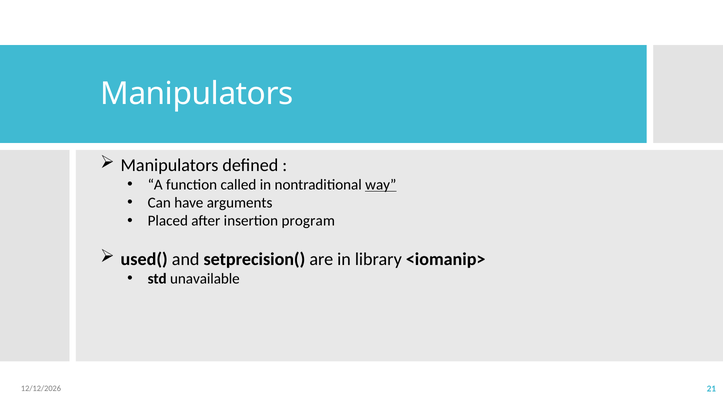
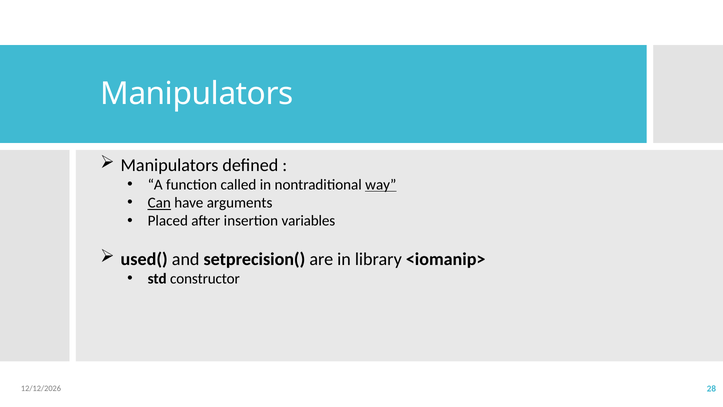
Can underline: none -> present
program: program -> variables
unavailable: unavailable -> constructor
21: 21 -> 28
